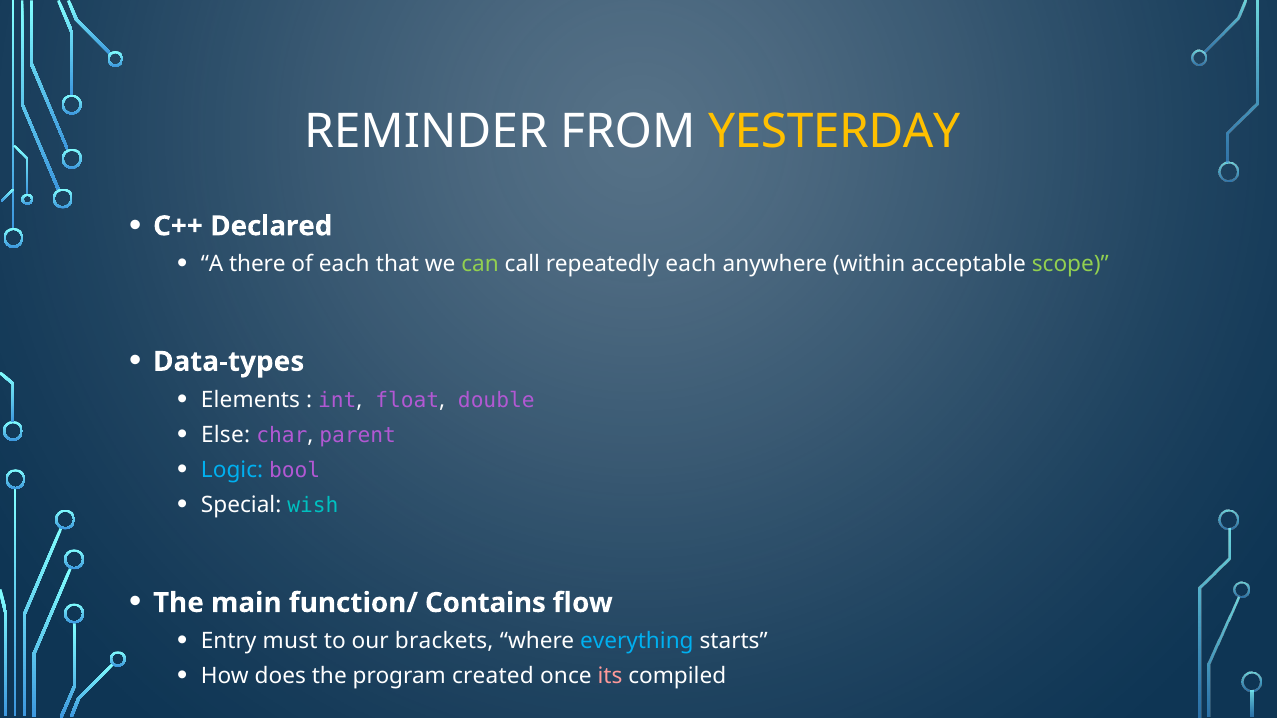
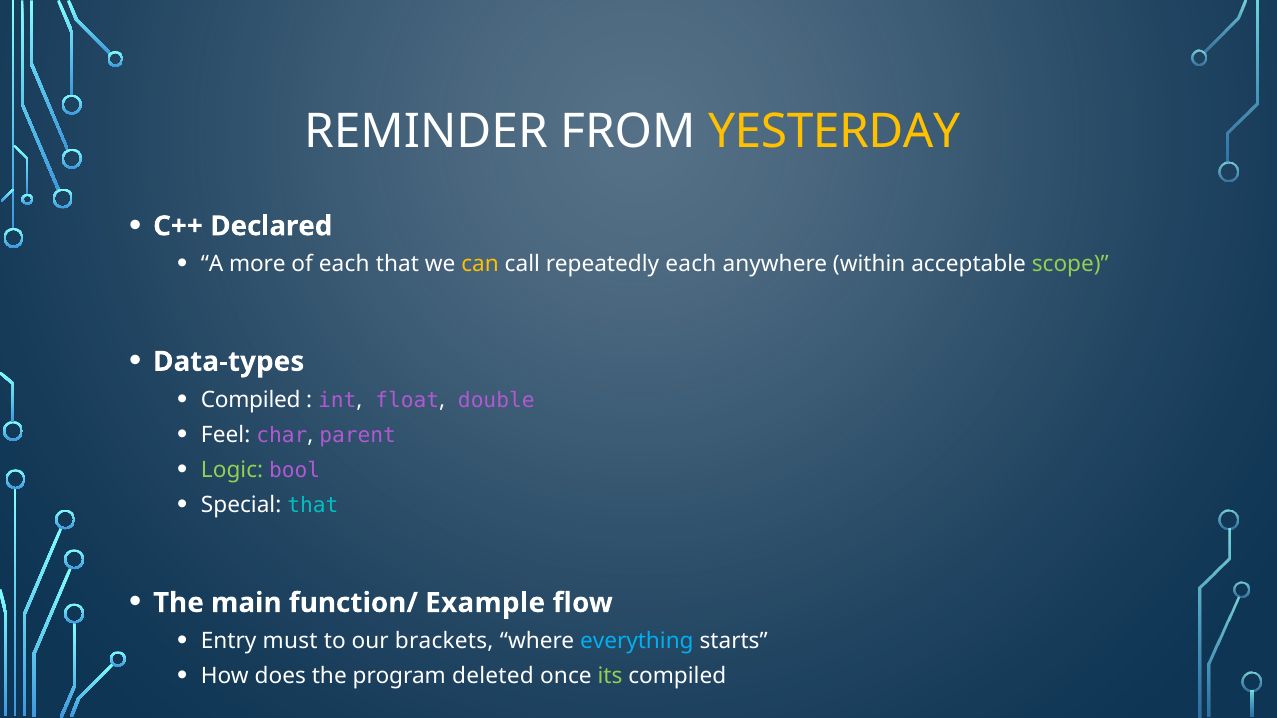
there: there -> more
can colour: light green -> yellow
Elements at (251, 400): Elements -> Compiled
Else: Else -> Feel
Logic colour: light blue -> light green
Special wish: wish -> that
Contains: Contains -> Example
created: created -> deleted
its colour: pink -> light green
